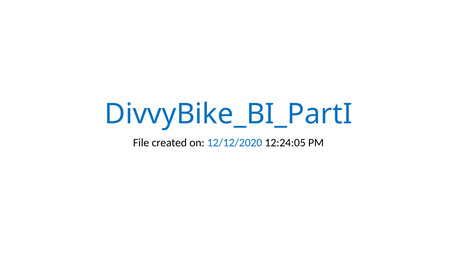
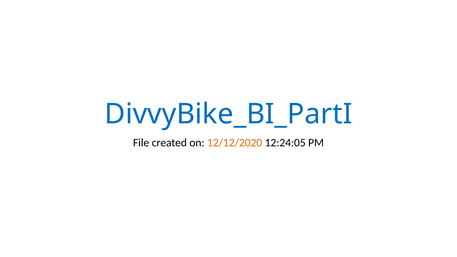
12/12/2020 colour: blue -> orange
